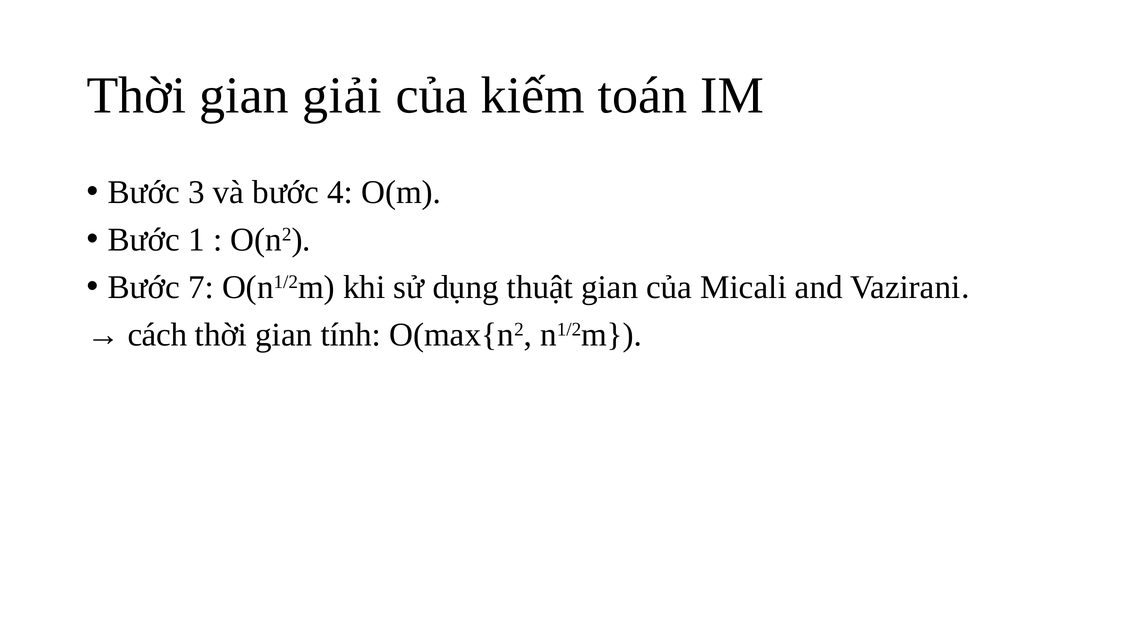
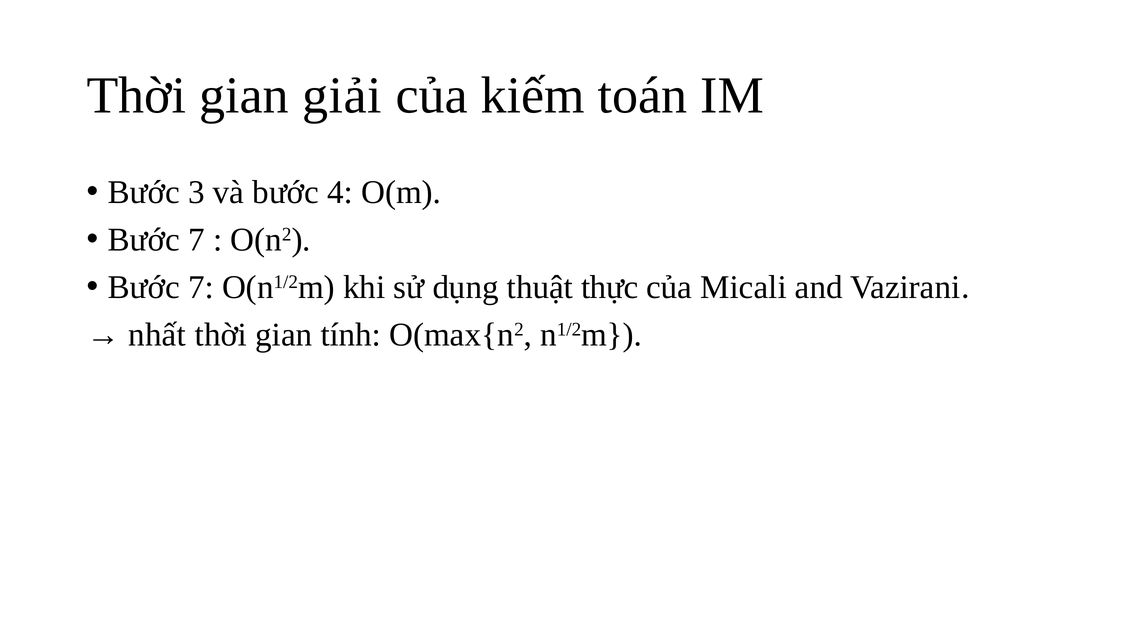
1 at (197, 240): 1 -> 7
thuật gian: gian -> thực
cách: cách -> nhất
